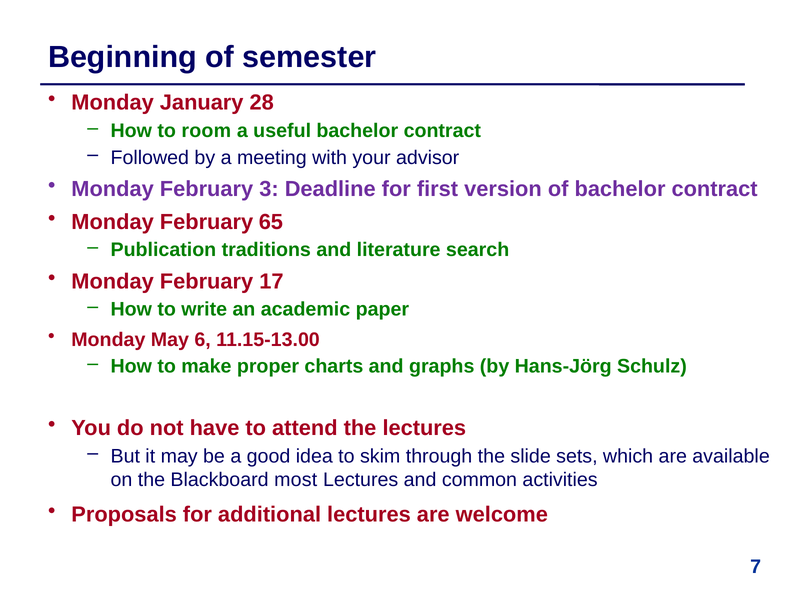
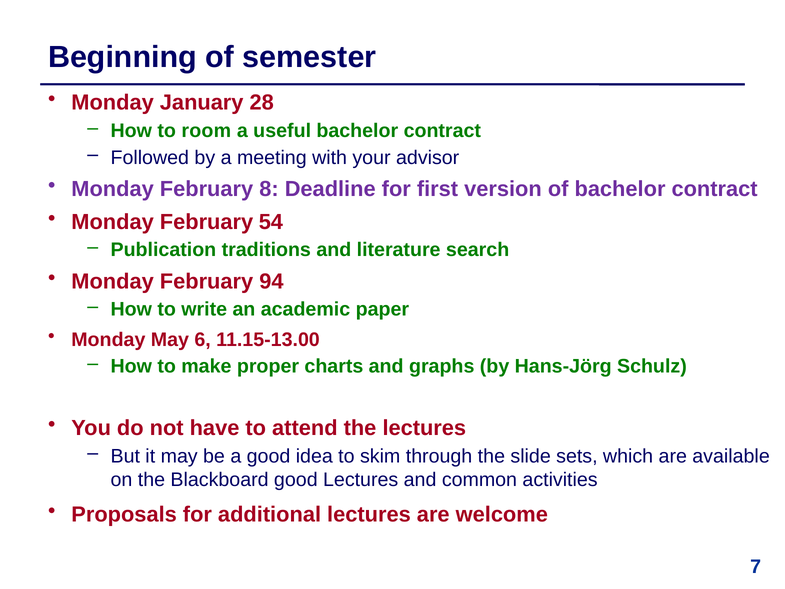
3: 3 -> 8
65: 65 -> 54
17: 17 -> 94
Blackboard most: most -> good
